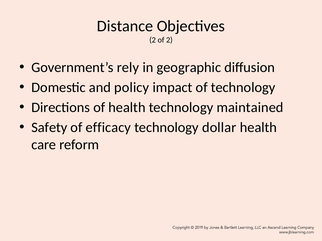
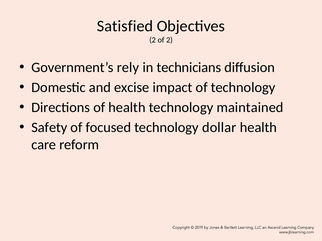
Distance: Distance -> Satisfied
geographic: geographic -> technicians
policy: policy -> excise
efficacy: efficacy -> focused
